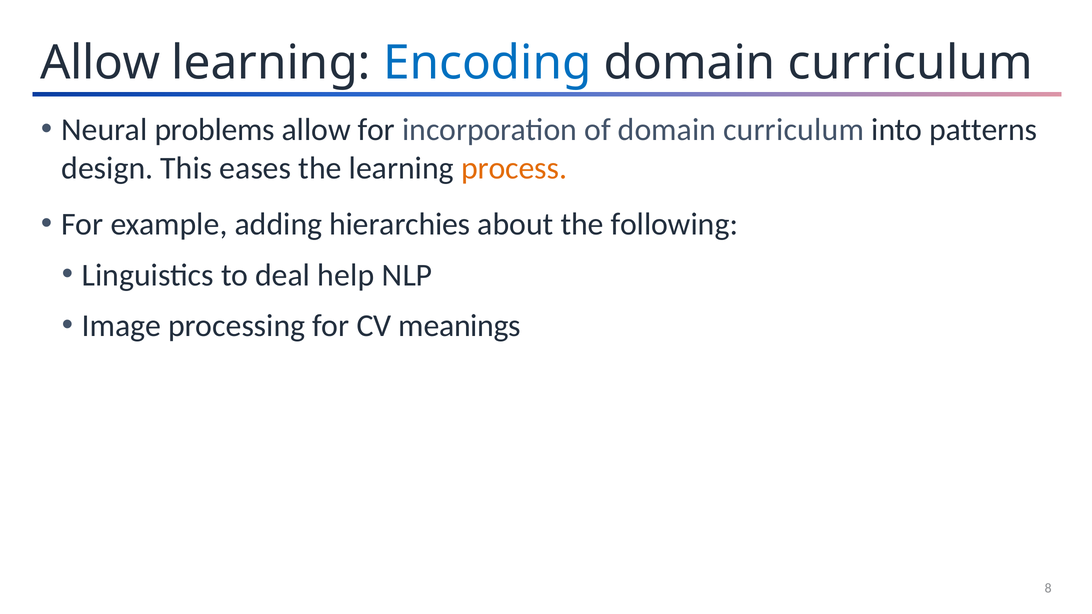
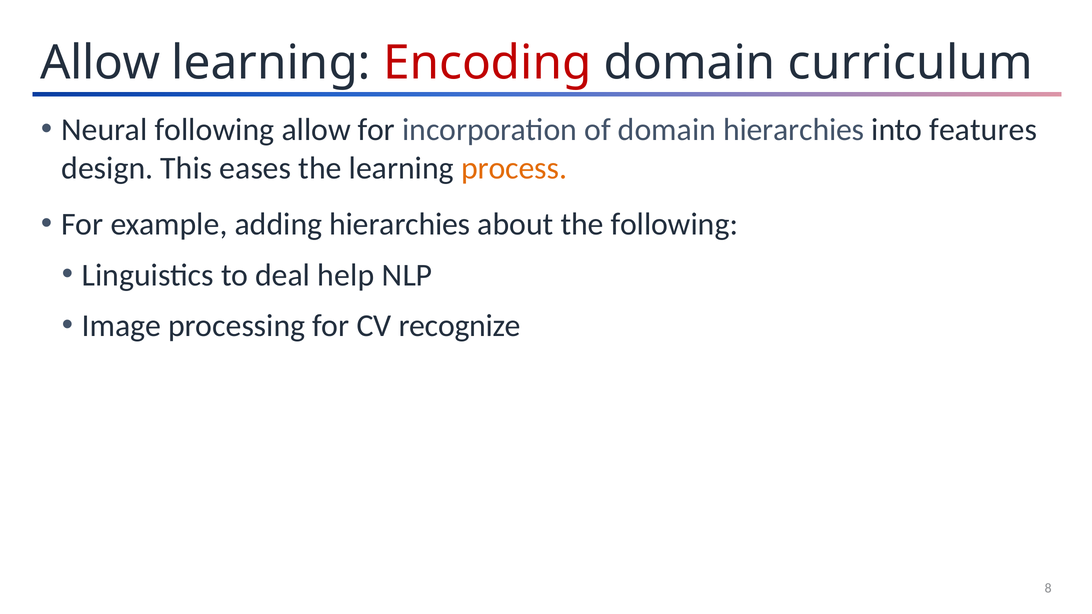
Encoding colour: blue -> red
Neural problems: problems -> following
of domain curriculum: curriculum -> hierarchies
patterns: patterns -> features
meanings: meanings -> recognize
